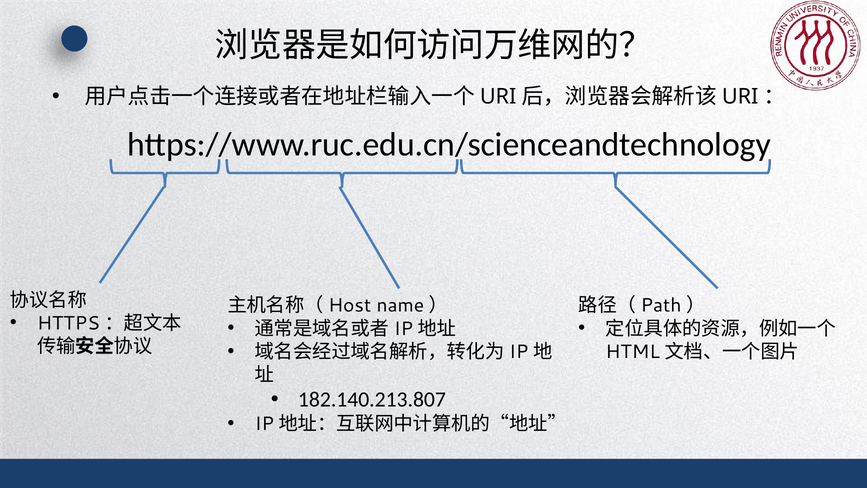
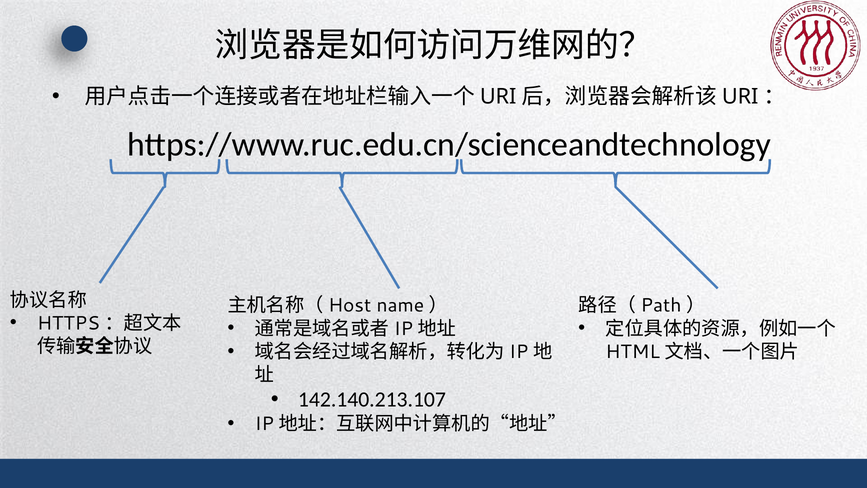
182.140.213.807: 182.140.213.807 -> 142.140.213.107
